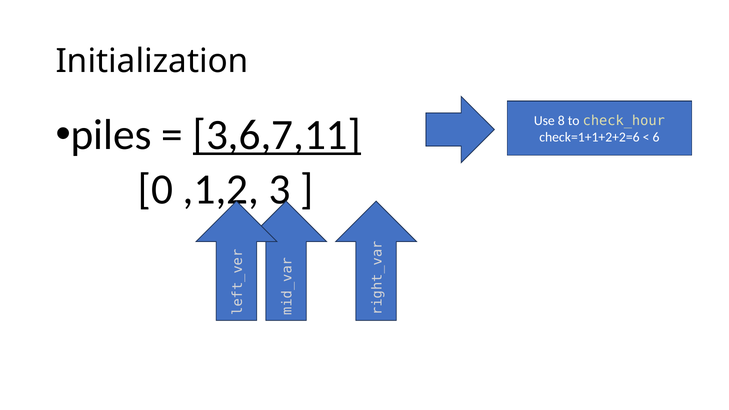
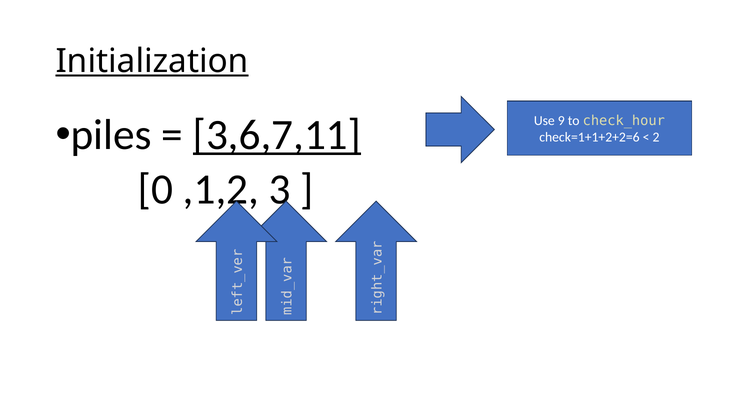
Initialization underline: none -> present
8: 8 -> 9
6: 6 -> 2
